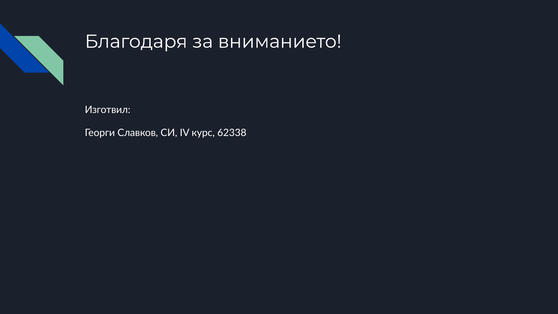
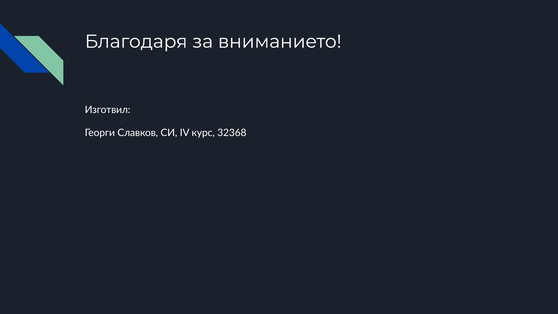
62338: 62338 -> 32368
